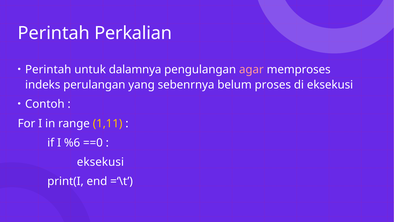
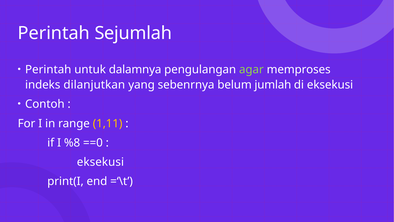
Perkalian: Perkalian -> Sejumlah
agar colour: pink -> light green
perulangan: perulangan -> dilanjutkan
proses: proses -> jumlah
%6: %6 -> %8
